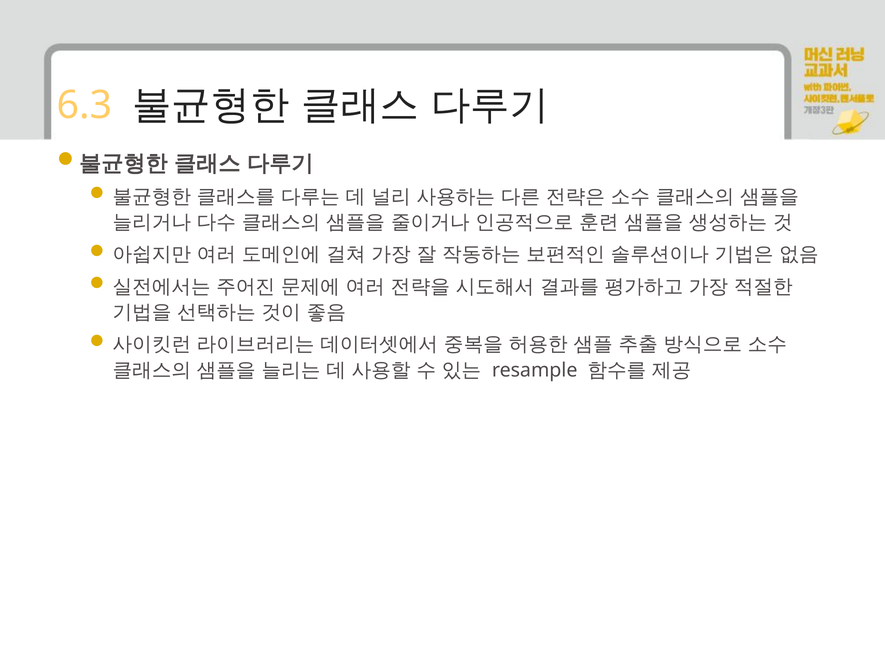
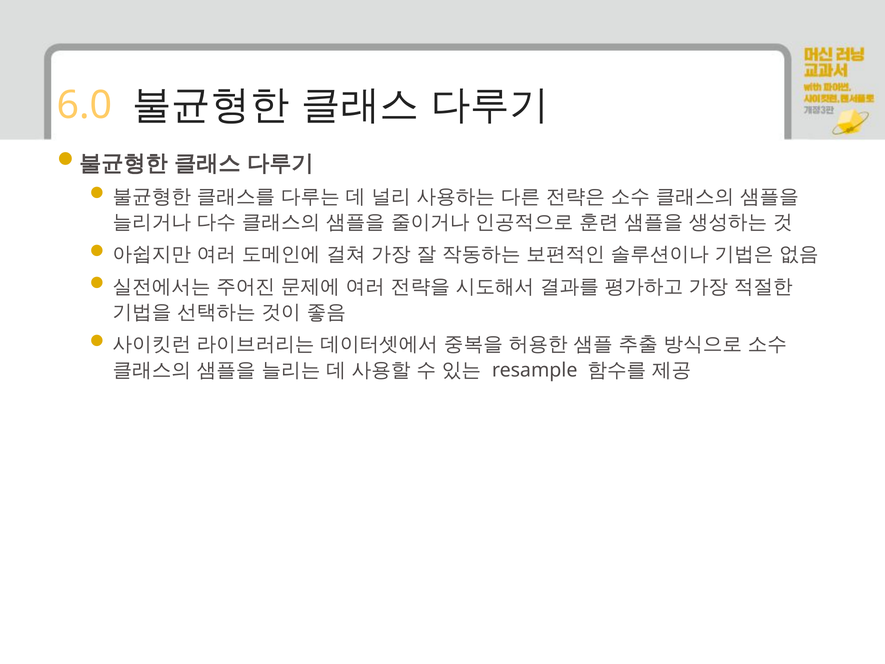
6.3: 6.3 -> 6.0
